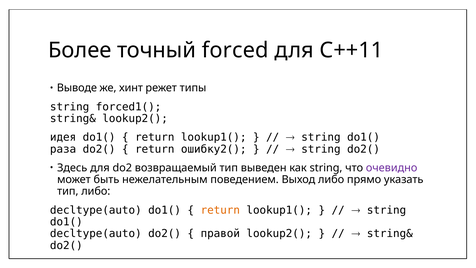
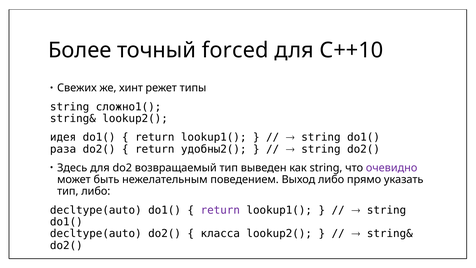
C++11: C++11 -> C++10
Выводе: Выводе -> Свежих
forced1(: forced1( -> сложно1(
ошибку2(: ошибку2( -> удобны2(
return at (220, 210) colour: orange -> purple
правой: правой -> класса
